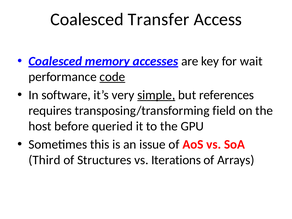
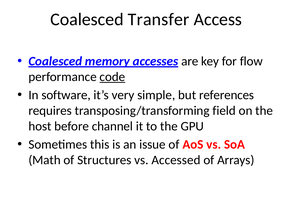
wait: wait -> flow
simple underline: present -> none
queried: queried -> channel
Third: Third -> Math
Iterations: Iterations -> Accessed
